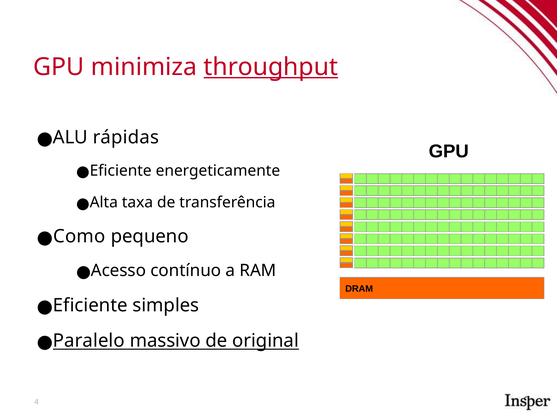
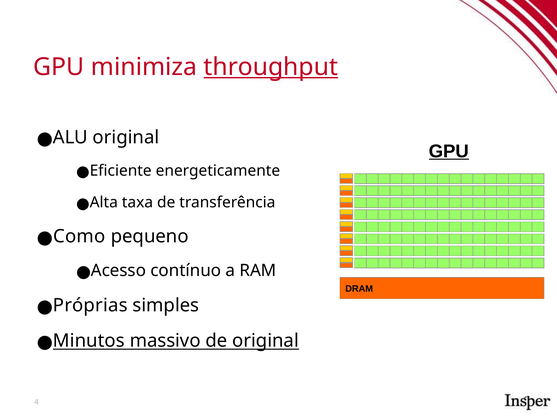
ALU rápidas: rápidas -> original
GPU at (449, 151) underline: none -> present
Eficiente at (90, 305): Eficiente -> Próprias
Paralelo: Paralelo -> Minutos
